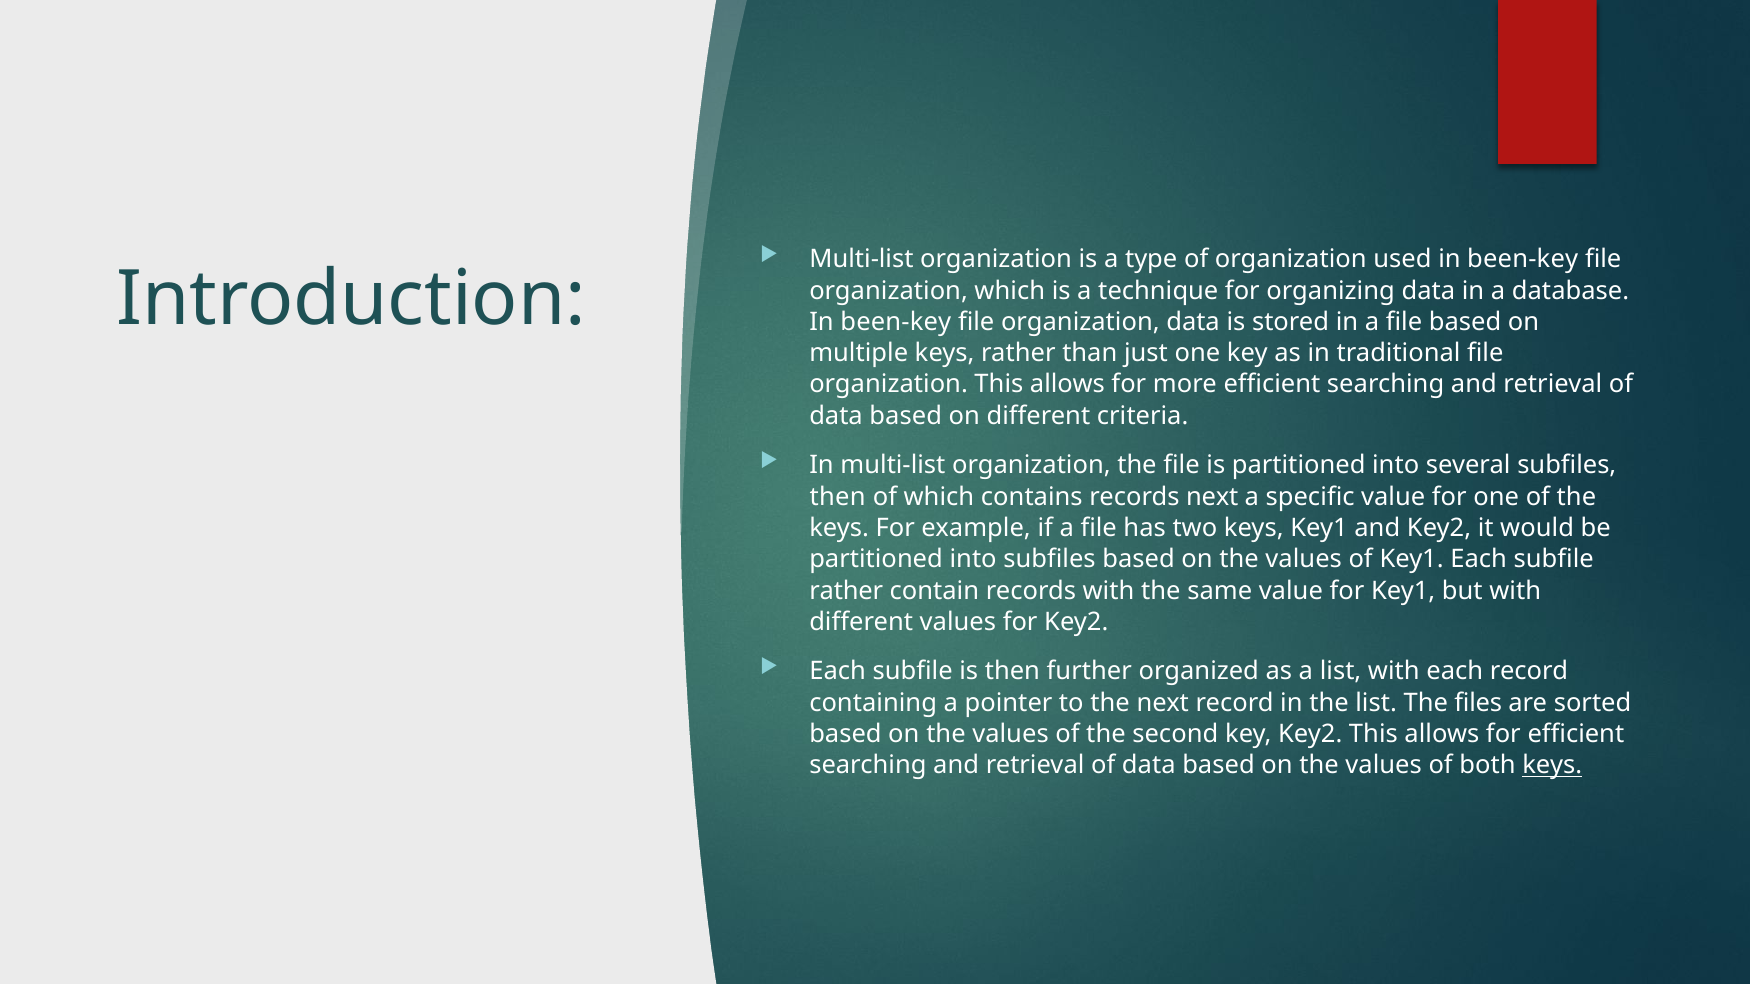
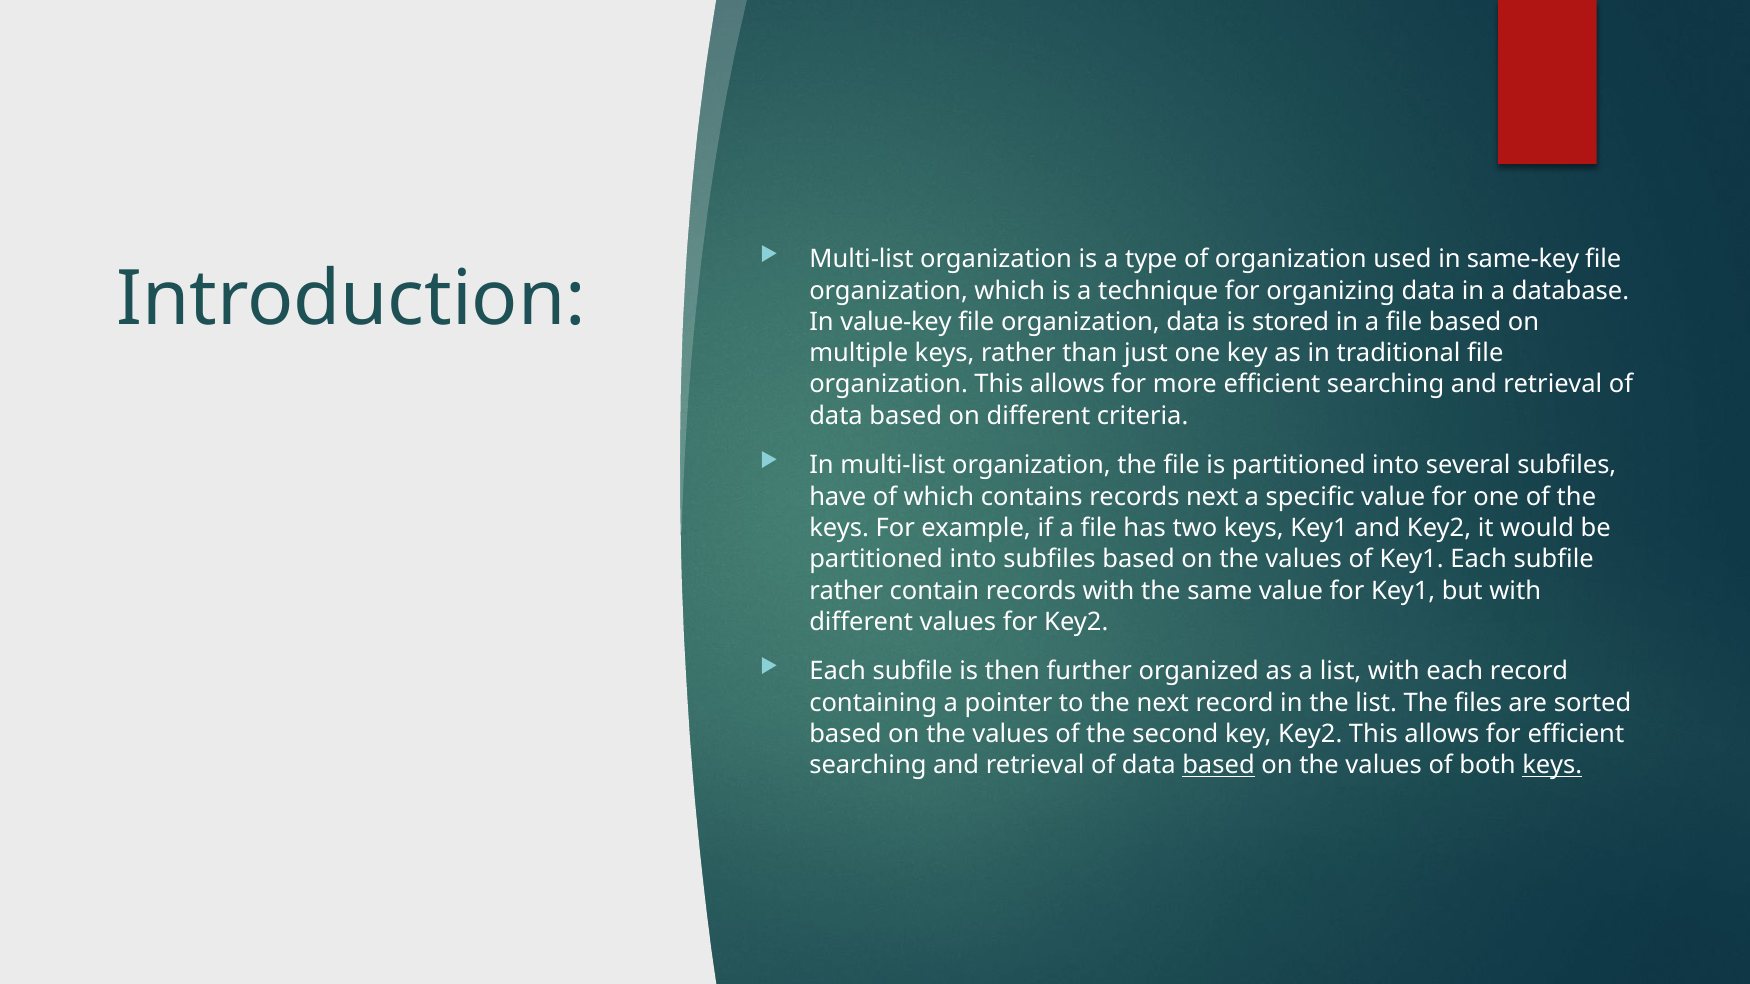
used in been-key: been-key -> same-key
been-key at (896, 322): been-key -> value-key
then at (838, 497): then -> have
based at (1219, 766) underline: none -> present
